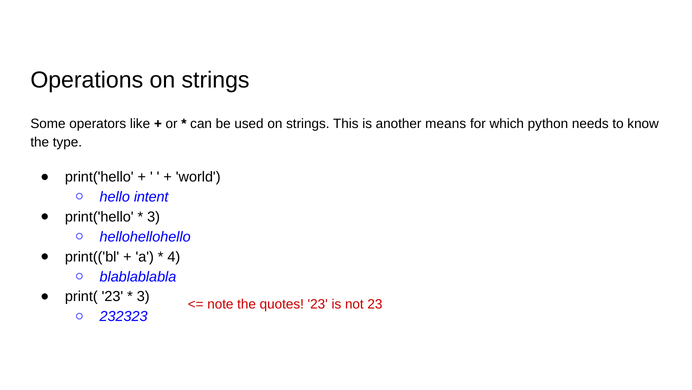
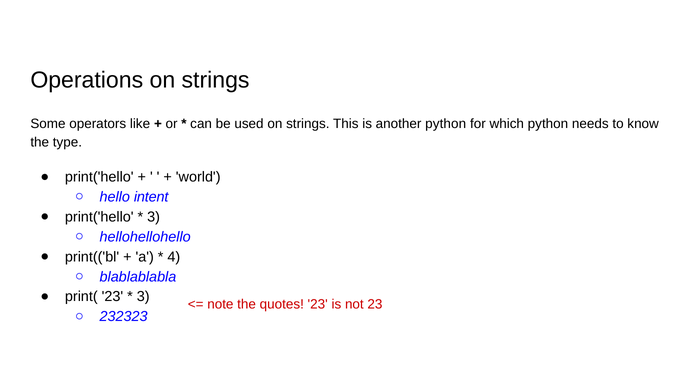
another means: means -> python
